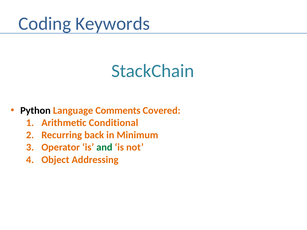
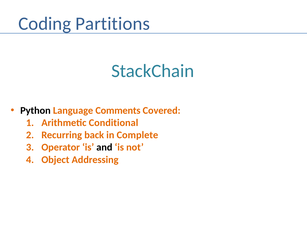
Keywords: Keywords -> Partitions
Minimum: Minimum -> Complete
and colour: green -> black
